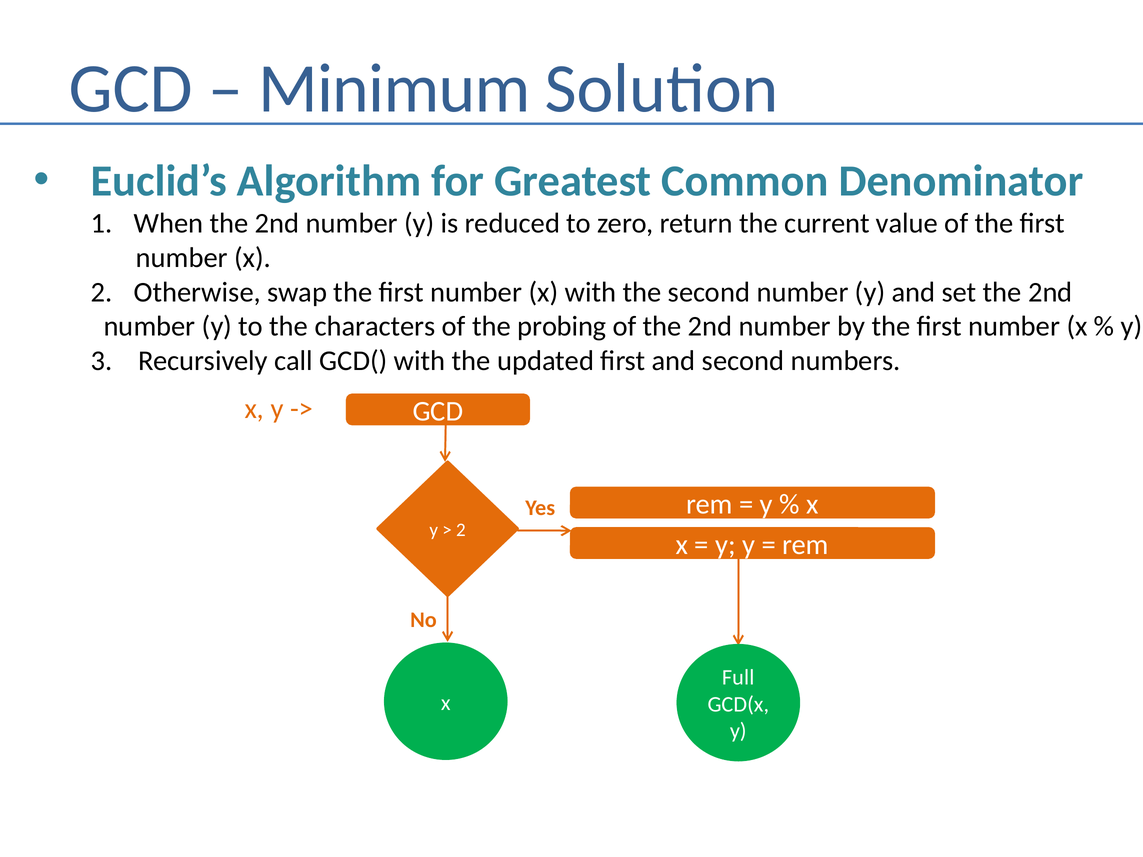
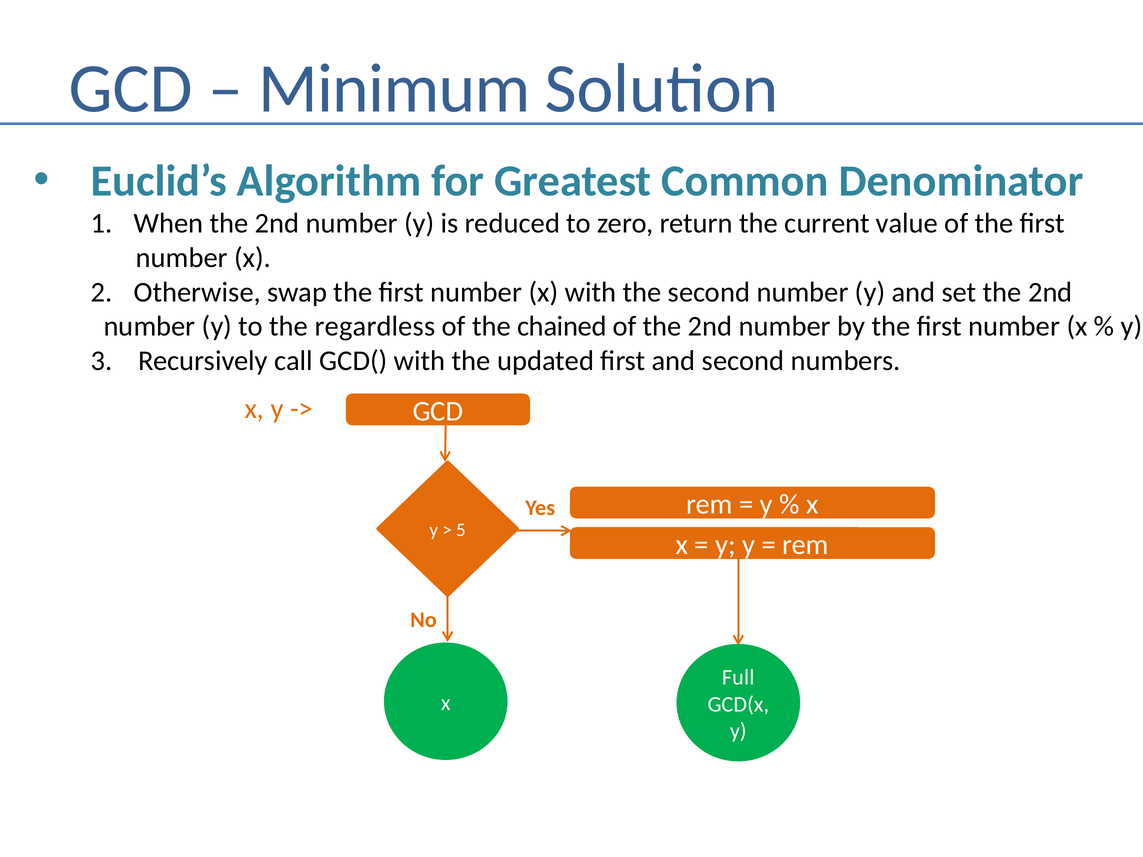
characters: characters -> regardless
probing: probing -> chained
2 at (461, 530): 2 -> 5
